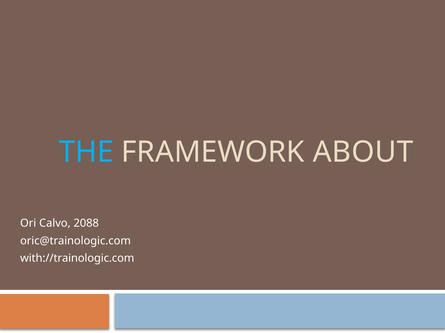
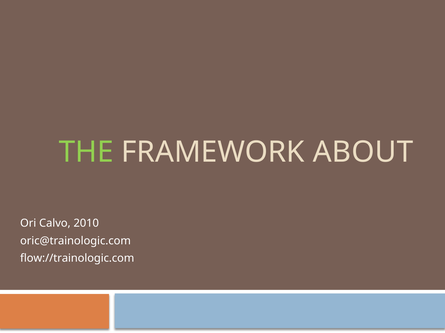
THE colour: light blue -> light green
2088: 2088 -> 2010
with://trainologic.com: with://trainologic.com -> flow://trainologic.com
